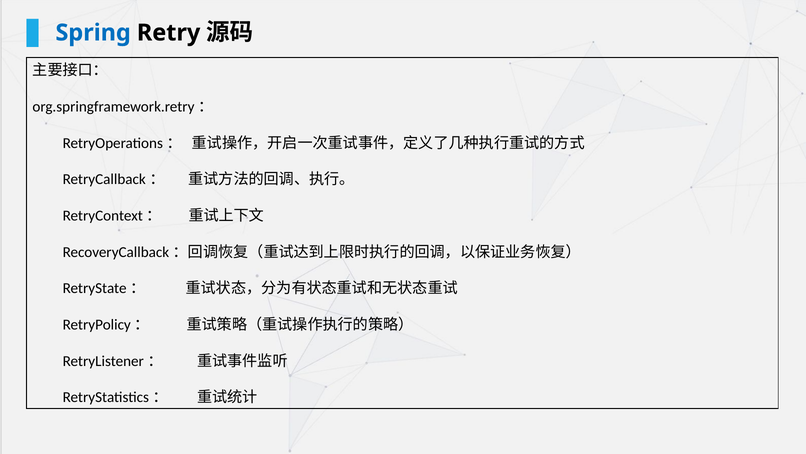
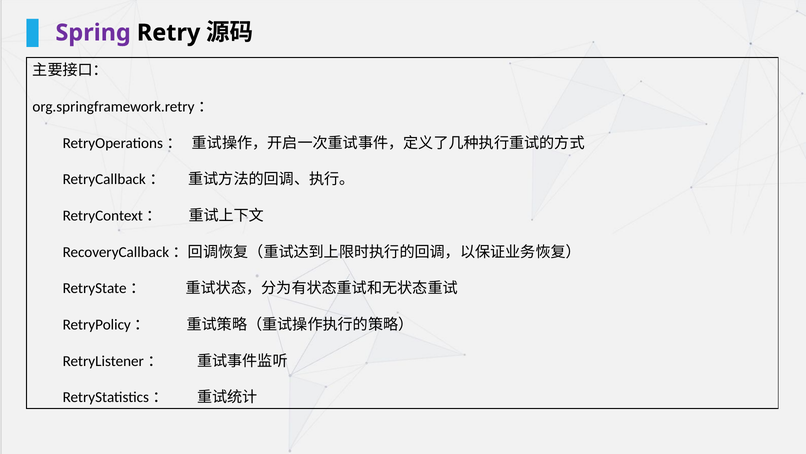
Spring colour: blue -> purple
